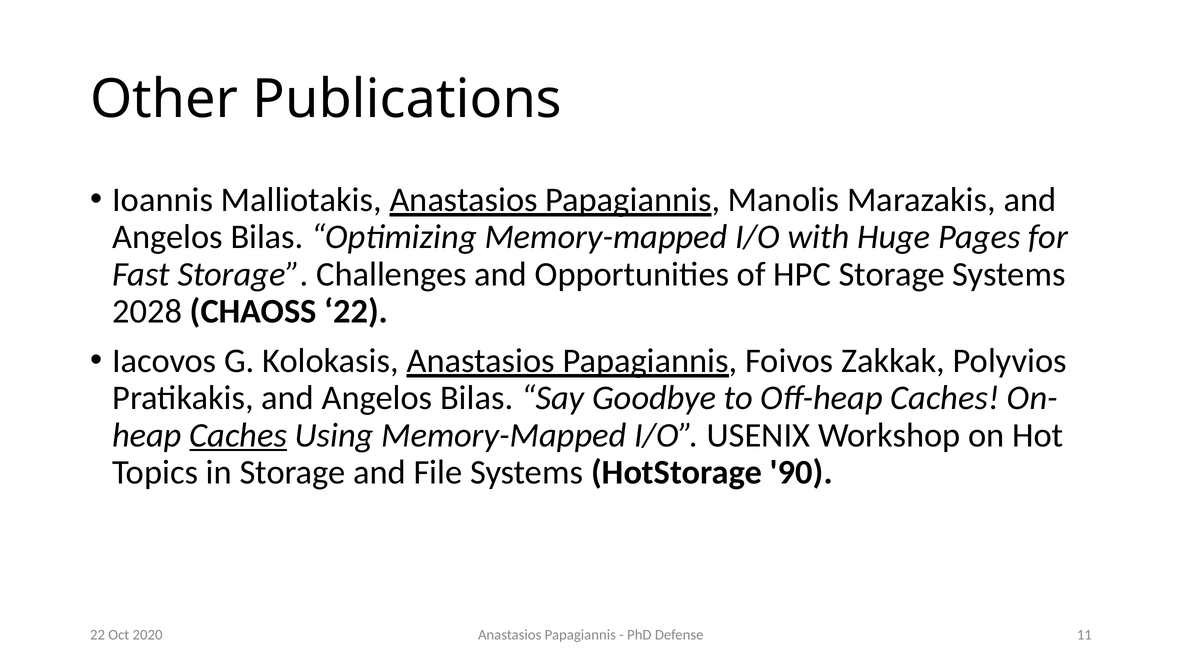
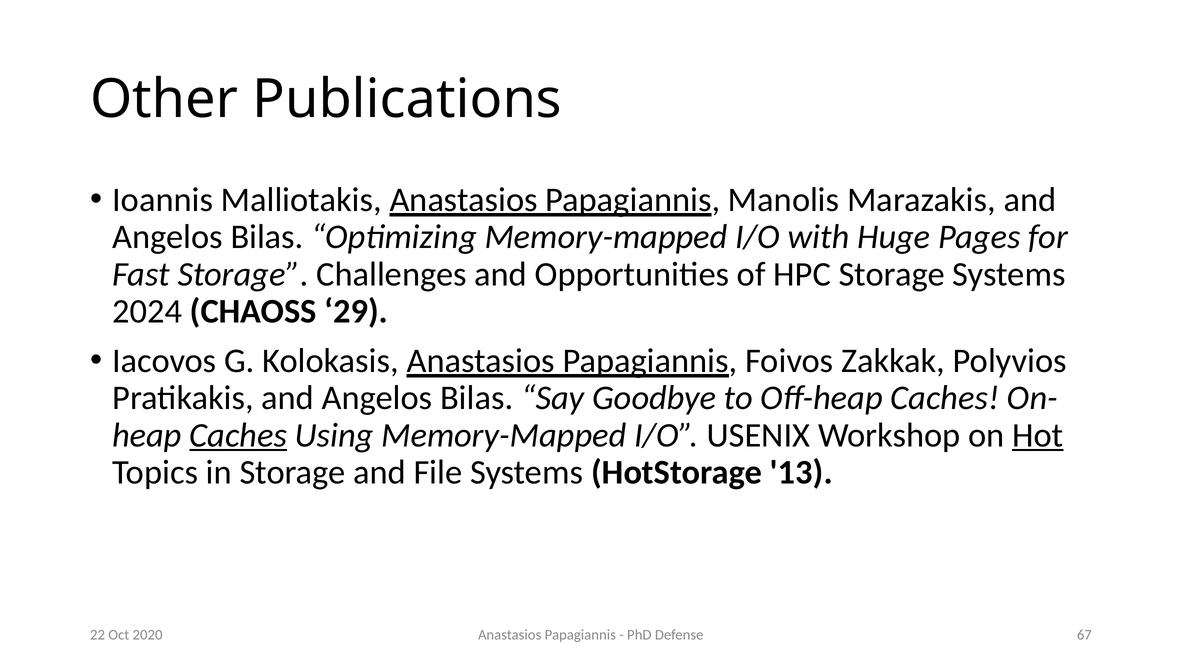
2028: 2028 -> 2024
CHAOSS 22: 22 -> 29
Hot underline: none -> present
90: 90 -> 13
11: 11 -> 67
